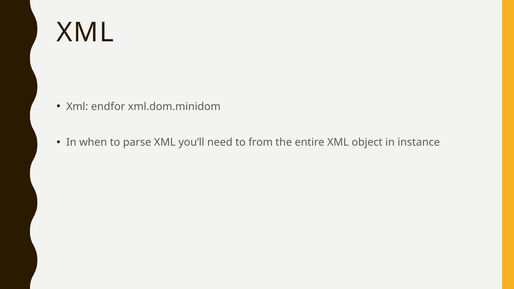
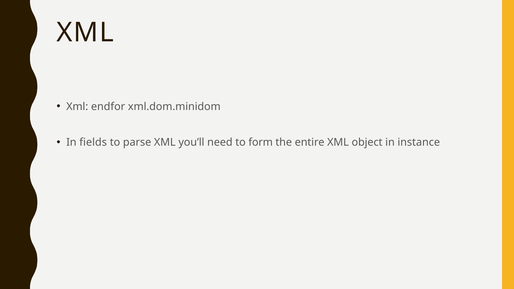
when: when -> fields
from: from -> form
